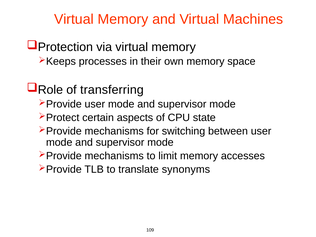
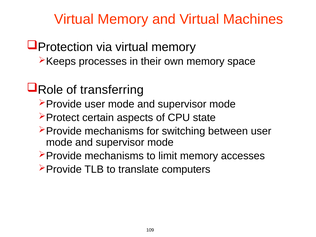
synonyms: synonyms -> computers
